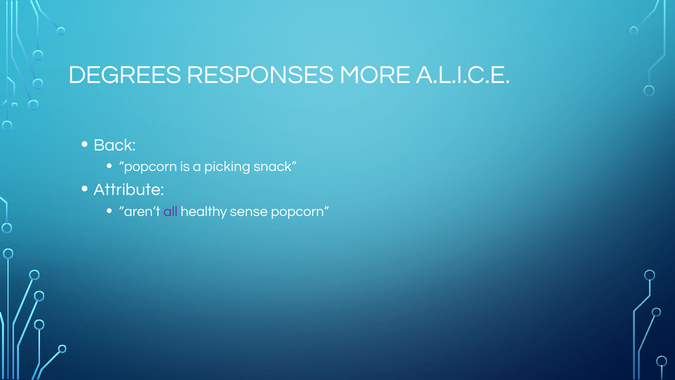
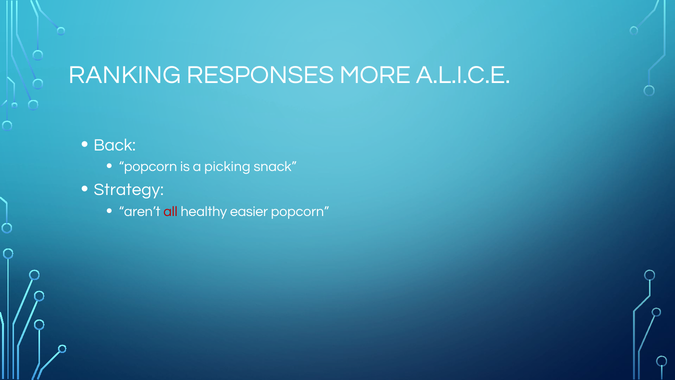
DEGREES: DEGREES -> RANKING
Attribute: Attribute -> Strategy
all colour: purple -> red
sense: sense -> easier
